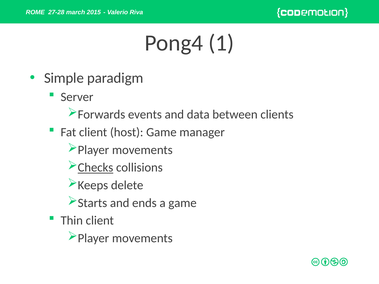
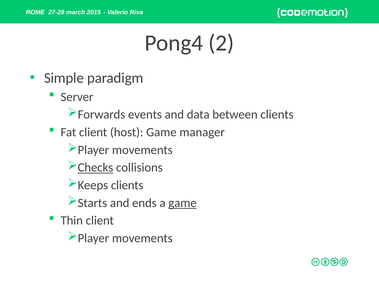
1: 1 -> 2
Keeps delete: delete -> clients
game at (182, 203) underline: none -> present
